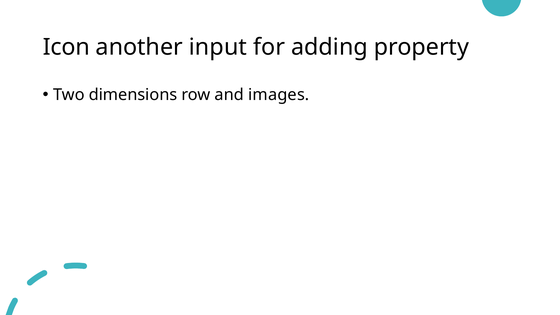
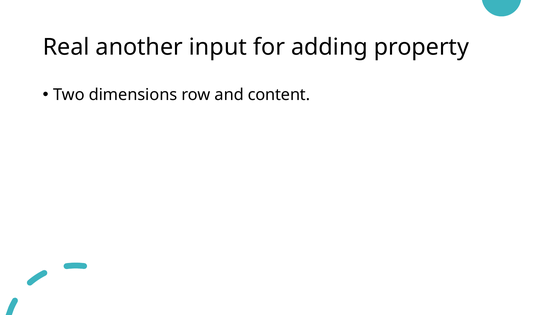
Icon: Icon -> Real
images: images -> content
